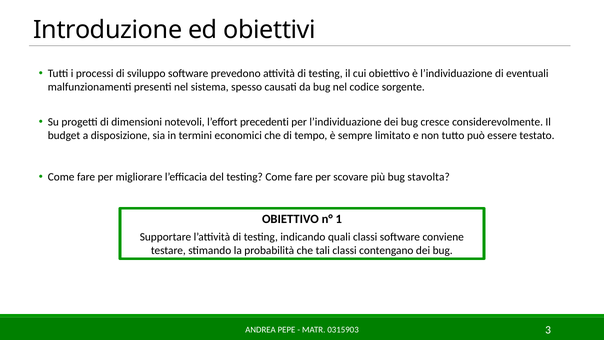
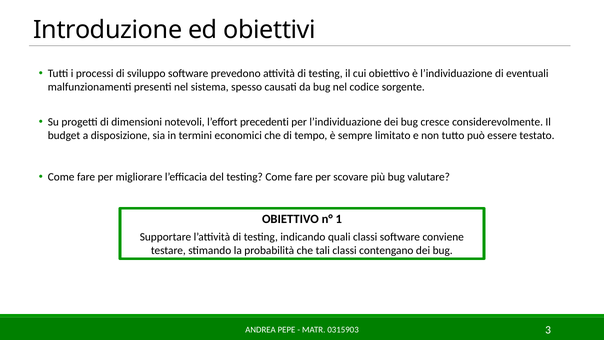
stavolta: stavolta -> valutare
